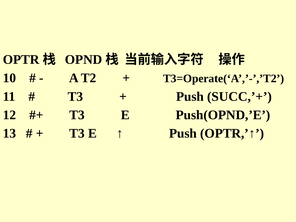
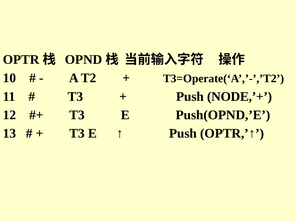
SUCC,’+: SUCC,’+ -> NODE,’+
